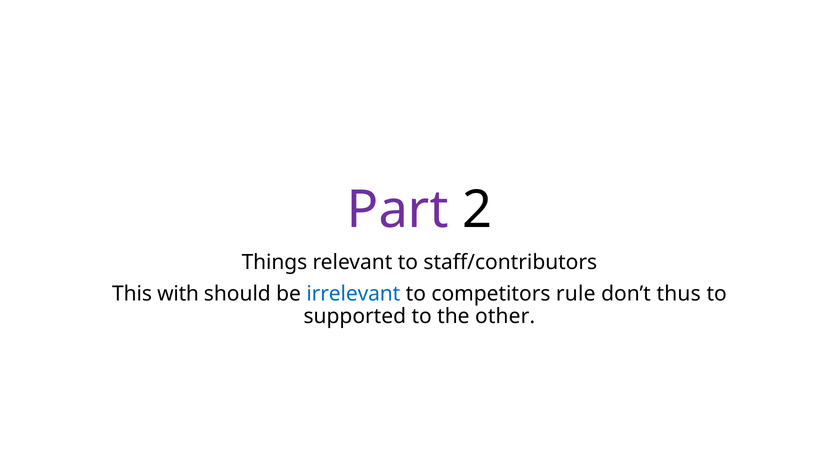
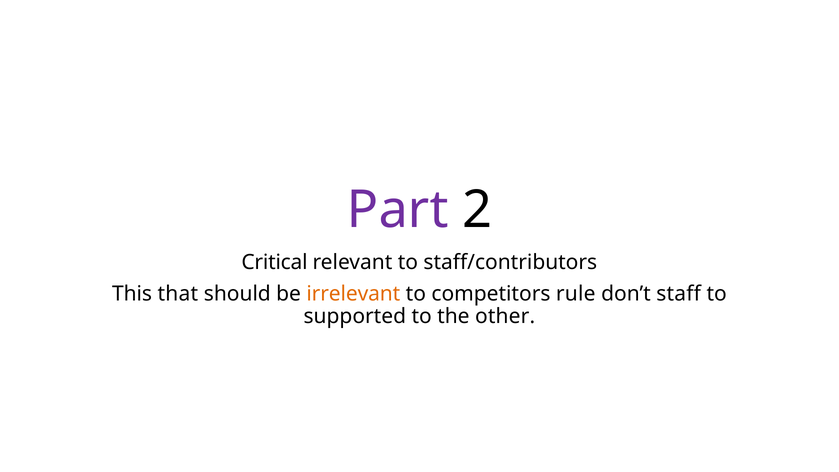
Things: Things -> Critical
with: with -> that
irrelevant colour: blue -> orange
thus: thus -> staff
